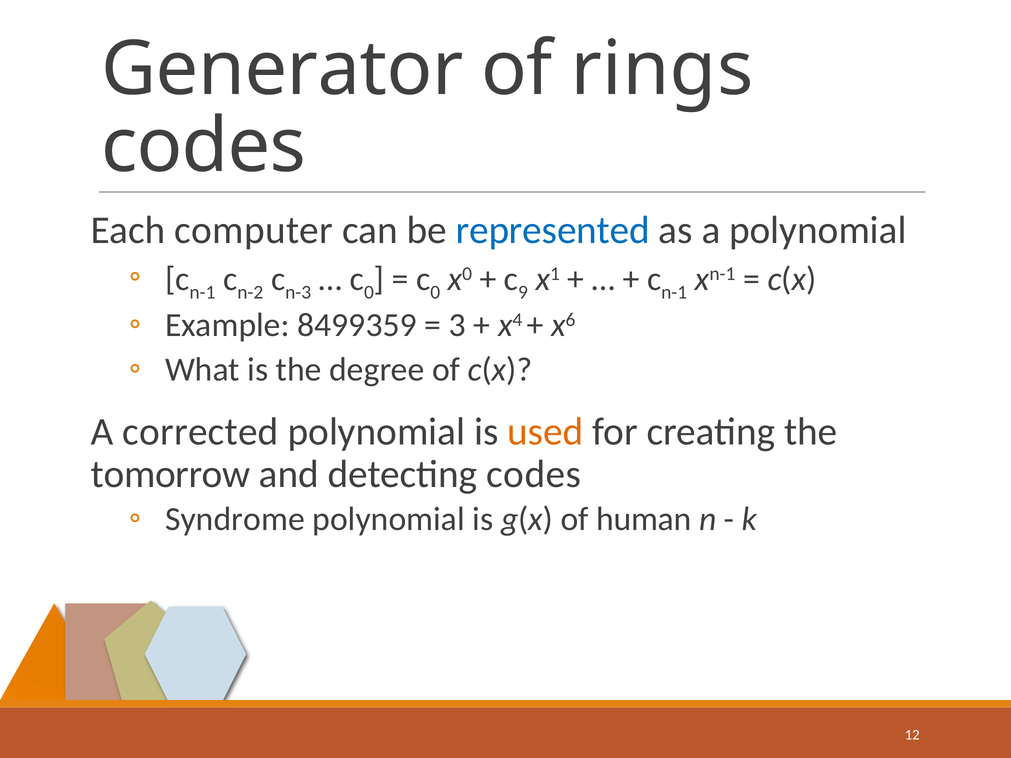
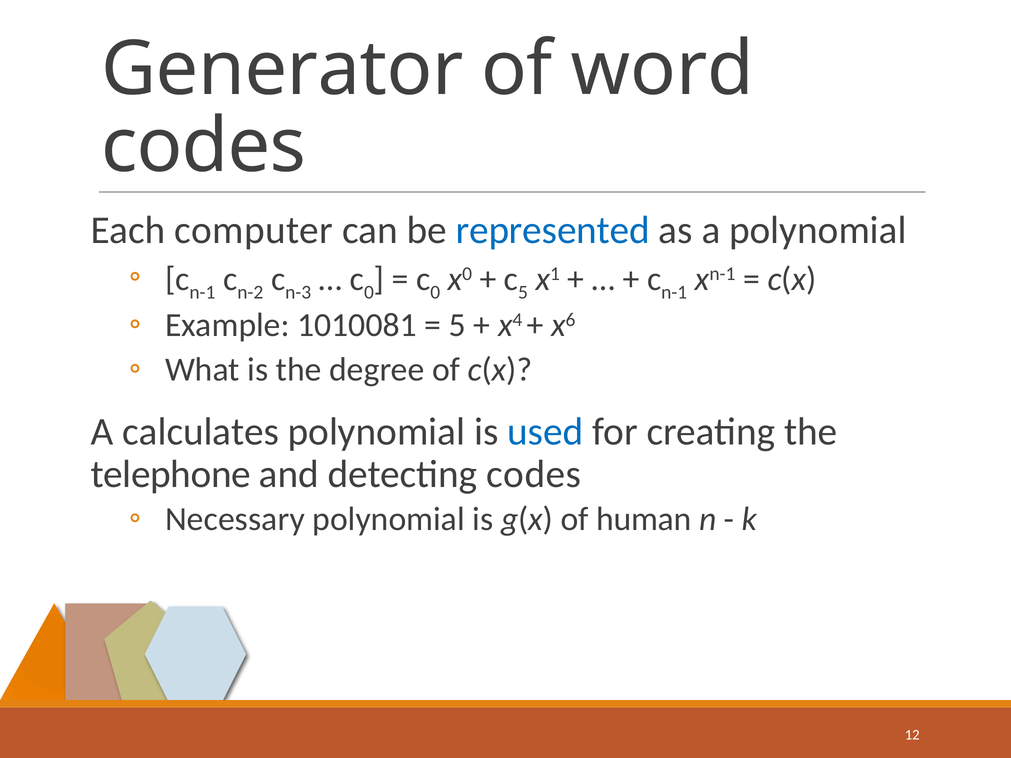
rings: rings -> word
9 at (523, 292): 9 -> 5
8499359: 8499359 -> 1010081
3 at (457, 325): 3 -> 5
corrected: corrected -> calculates
used colour: orange -> blue
tomorrow: tomorrow -> telephone
Syndrome: Syndrome -> Necessary
